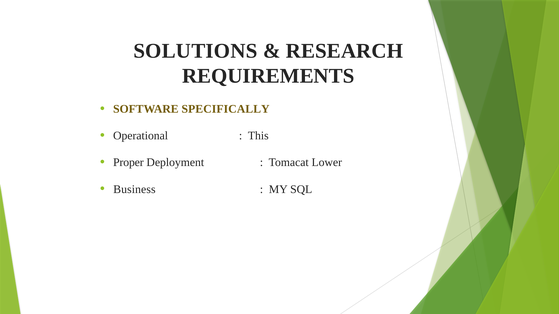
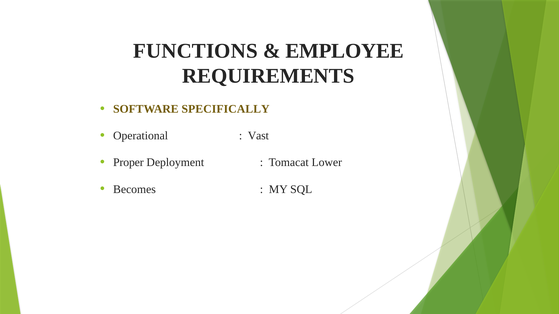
SOLUTIONS: SOLUTIONS -> FUNCTIONS
RESEARCH: RESEARCH -> EMPLOYEE
This: This -> Vast
Business: Business -> Becomes
